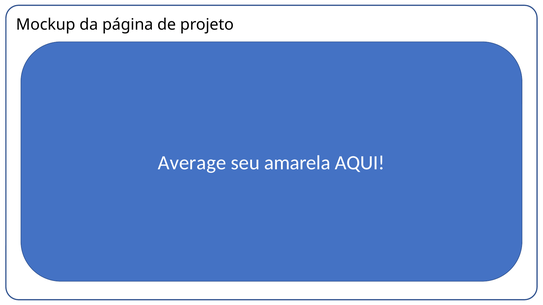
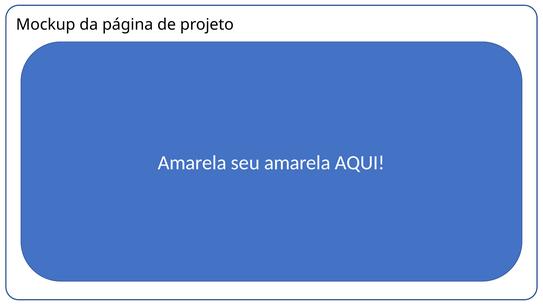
Average at (192, 163): Average -> Amarela
